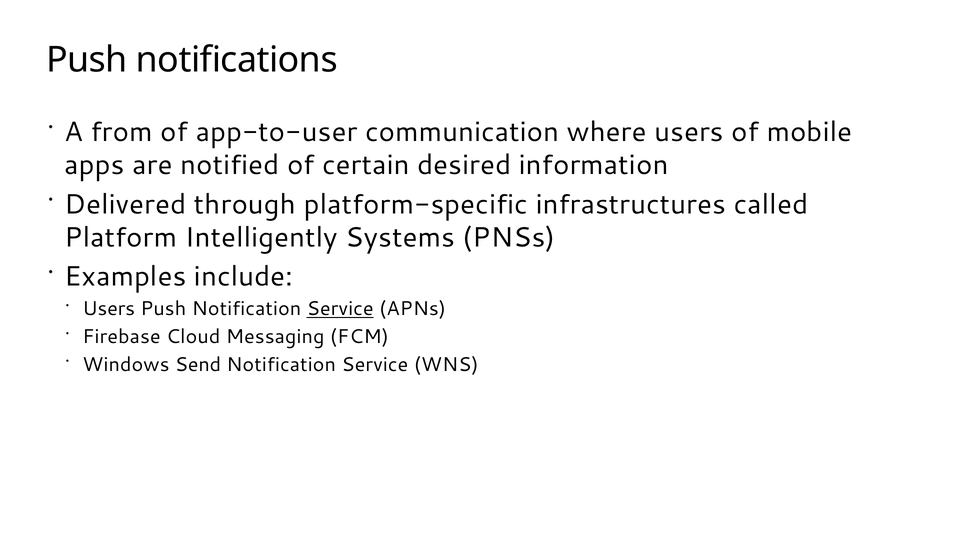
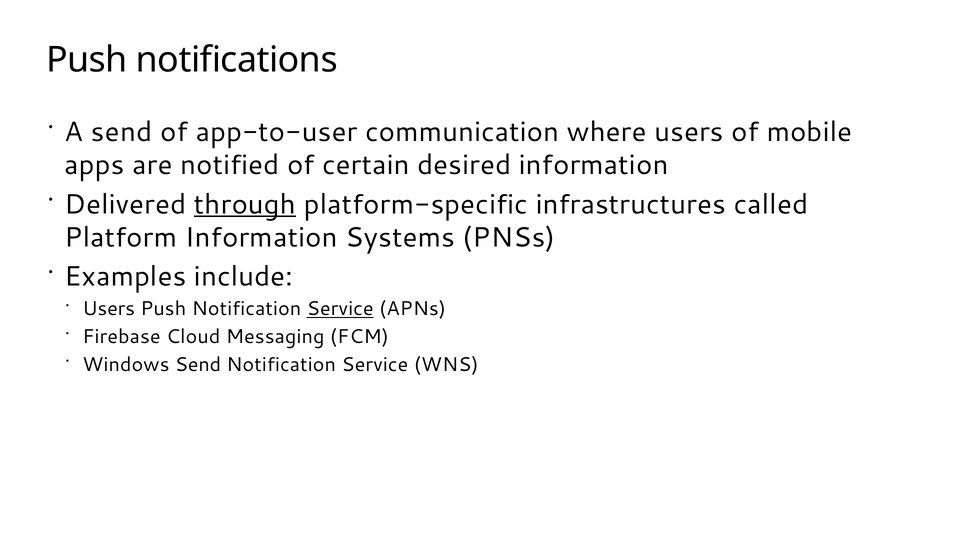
A from: from -> send
through underline: none -> present
Platform Intelligently: Intelligently -> Information
